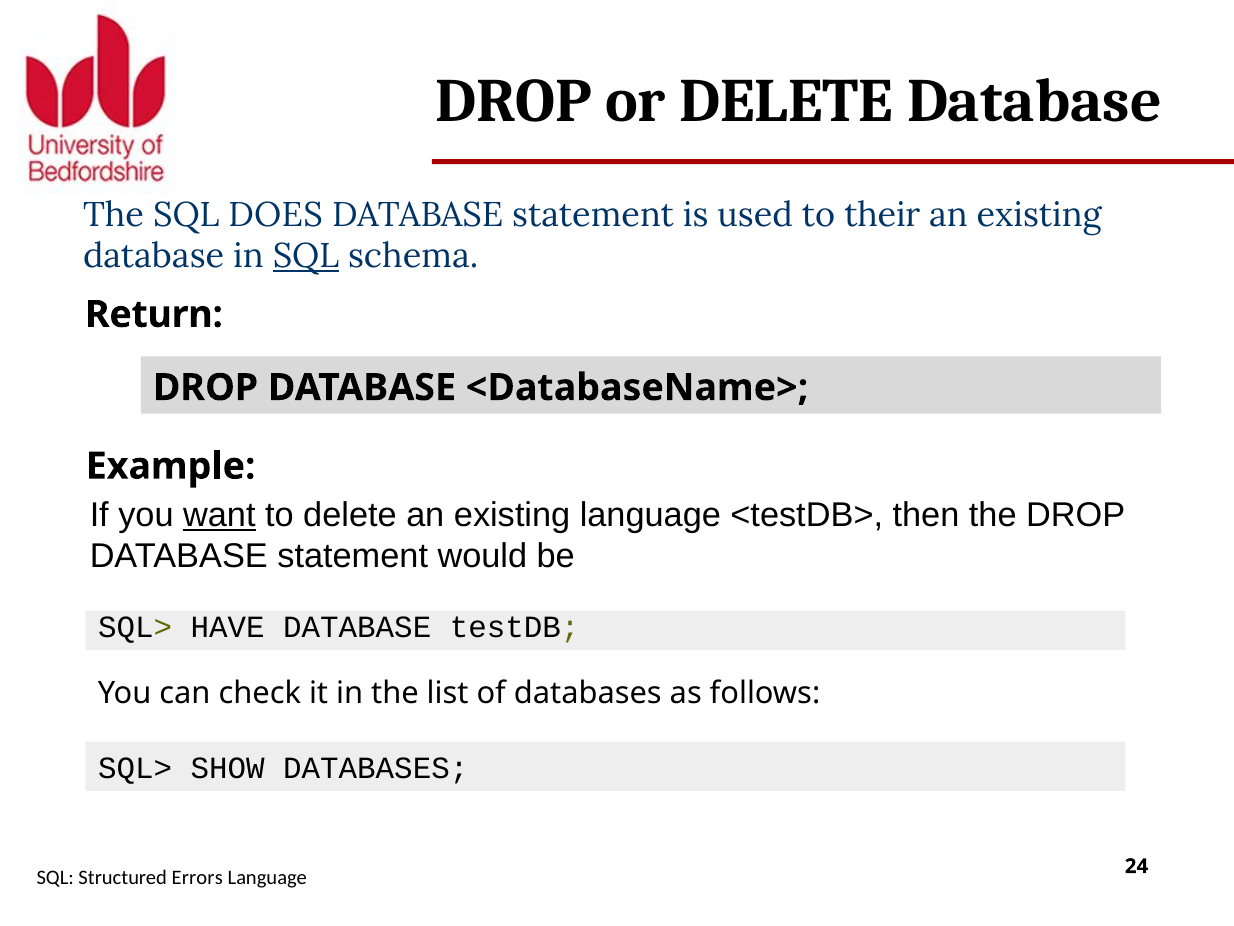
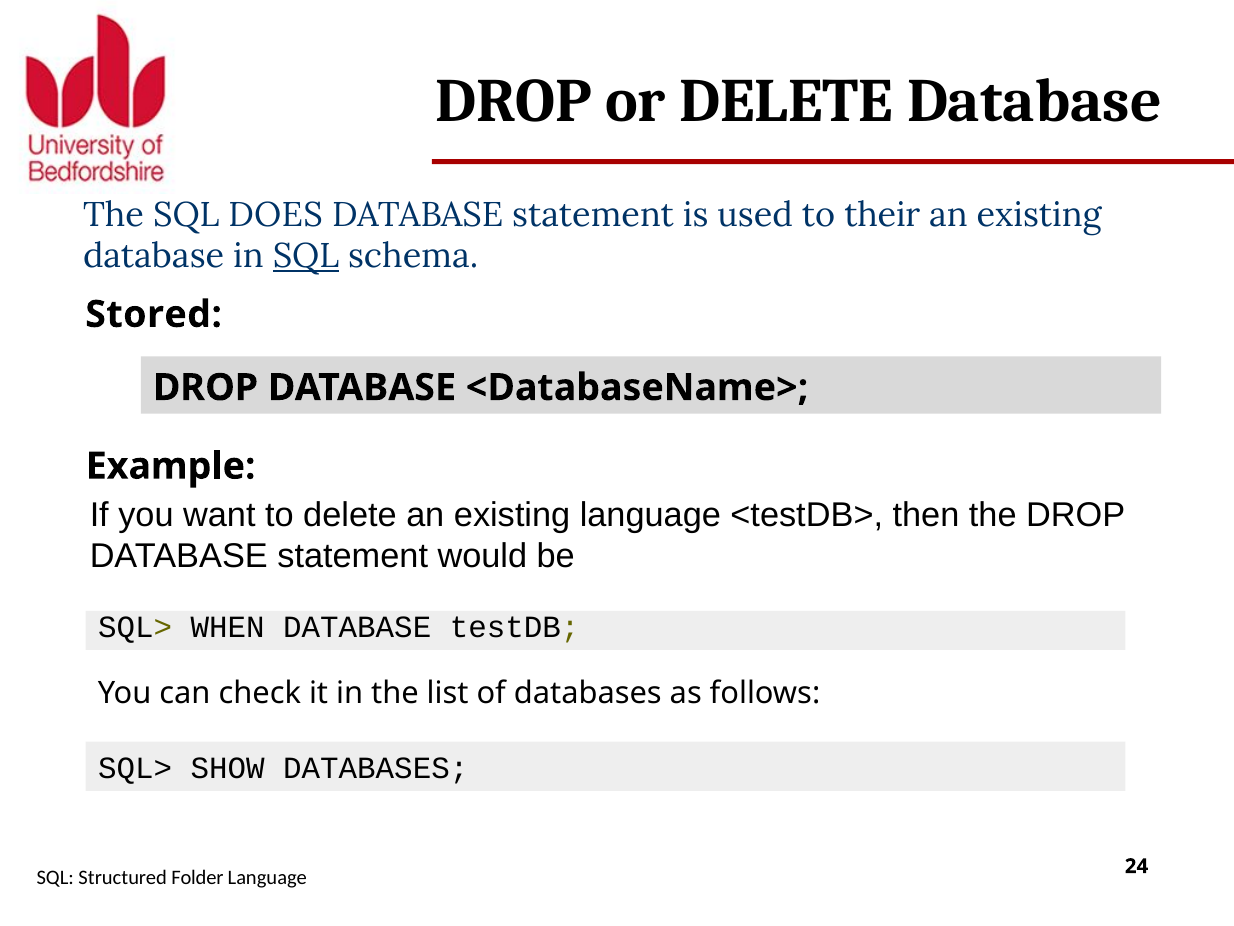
Return: Return -> Stored
want underline: present -> none
HAVE: HAVE -> WHEN
Errors: Errors -> Folder
